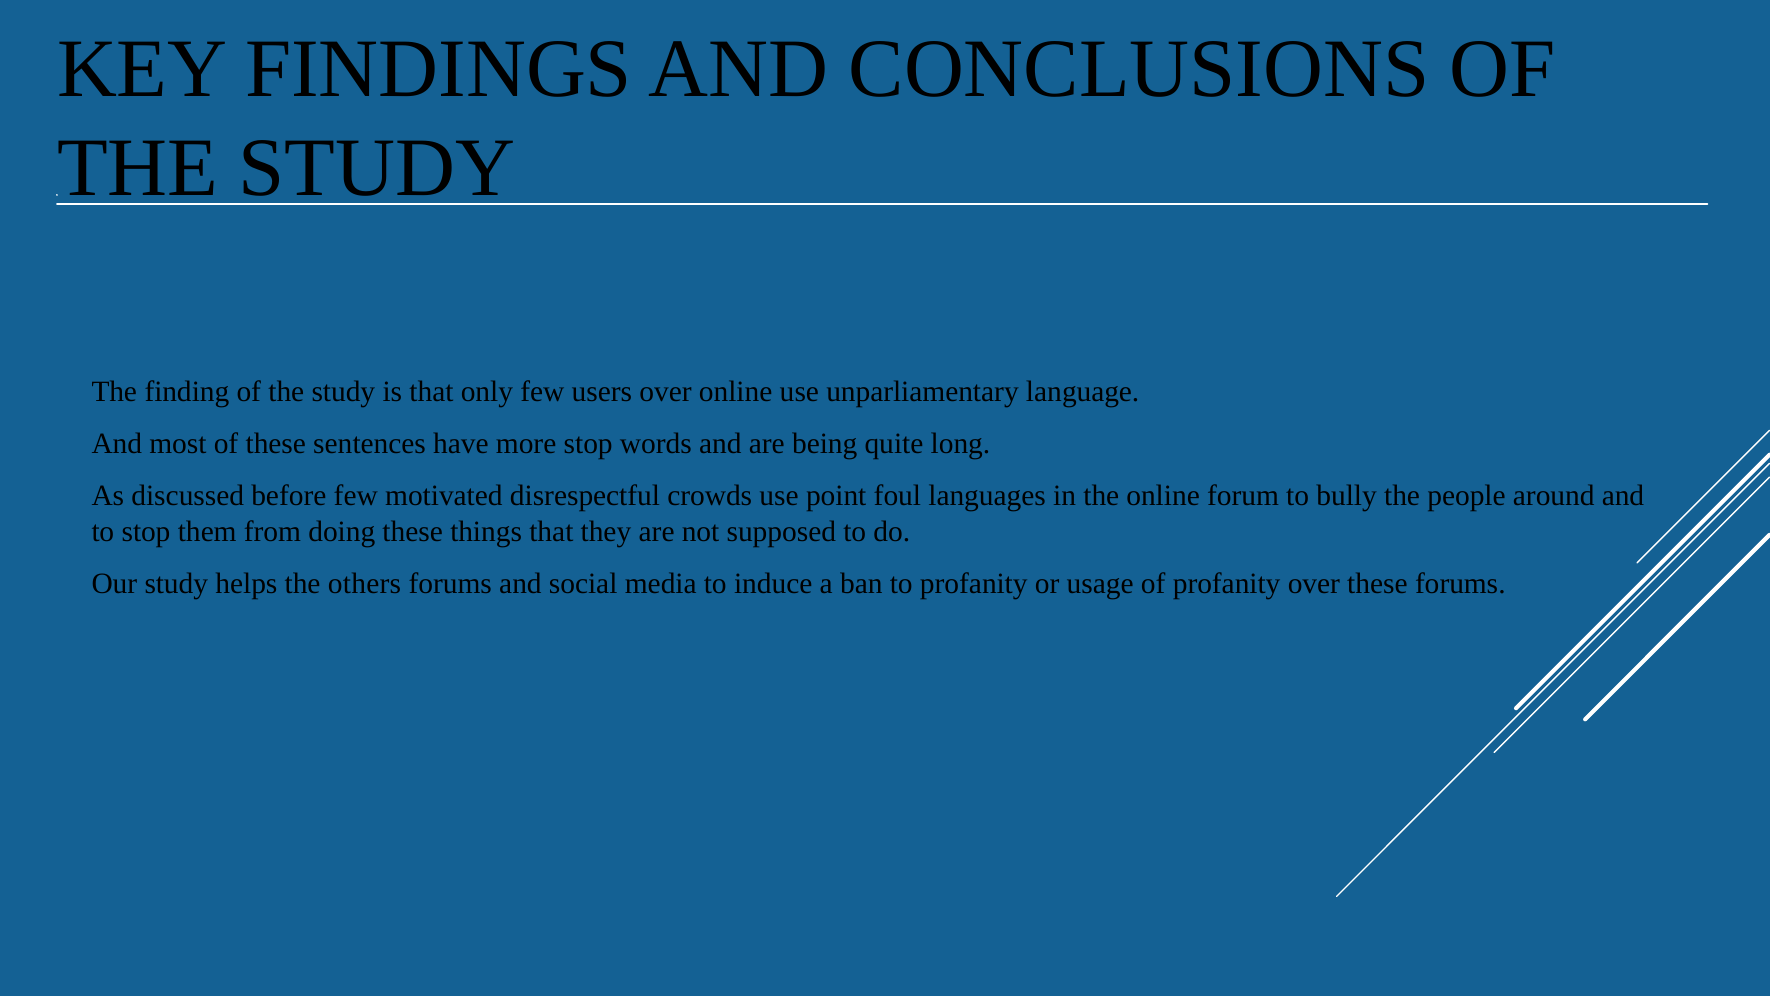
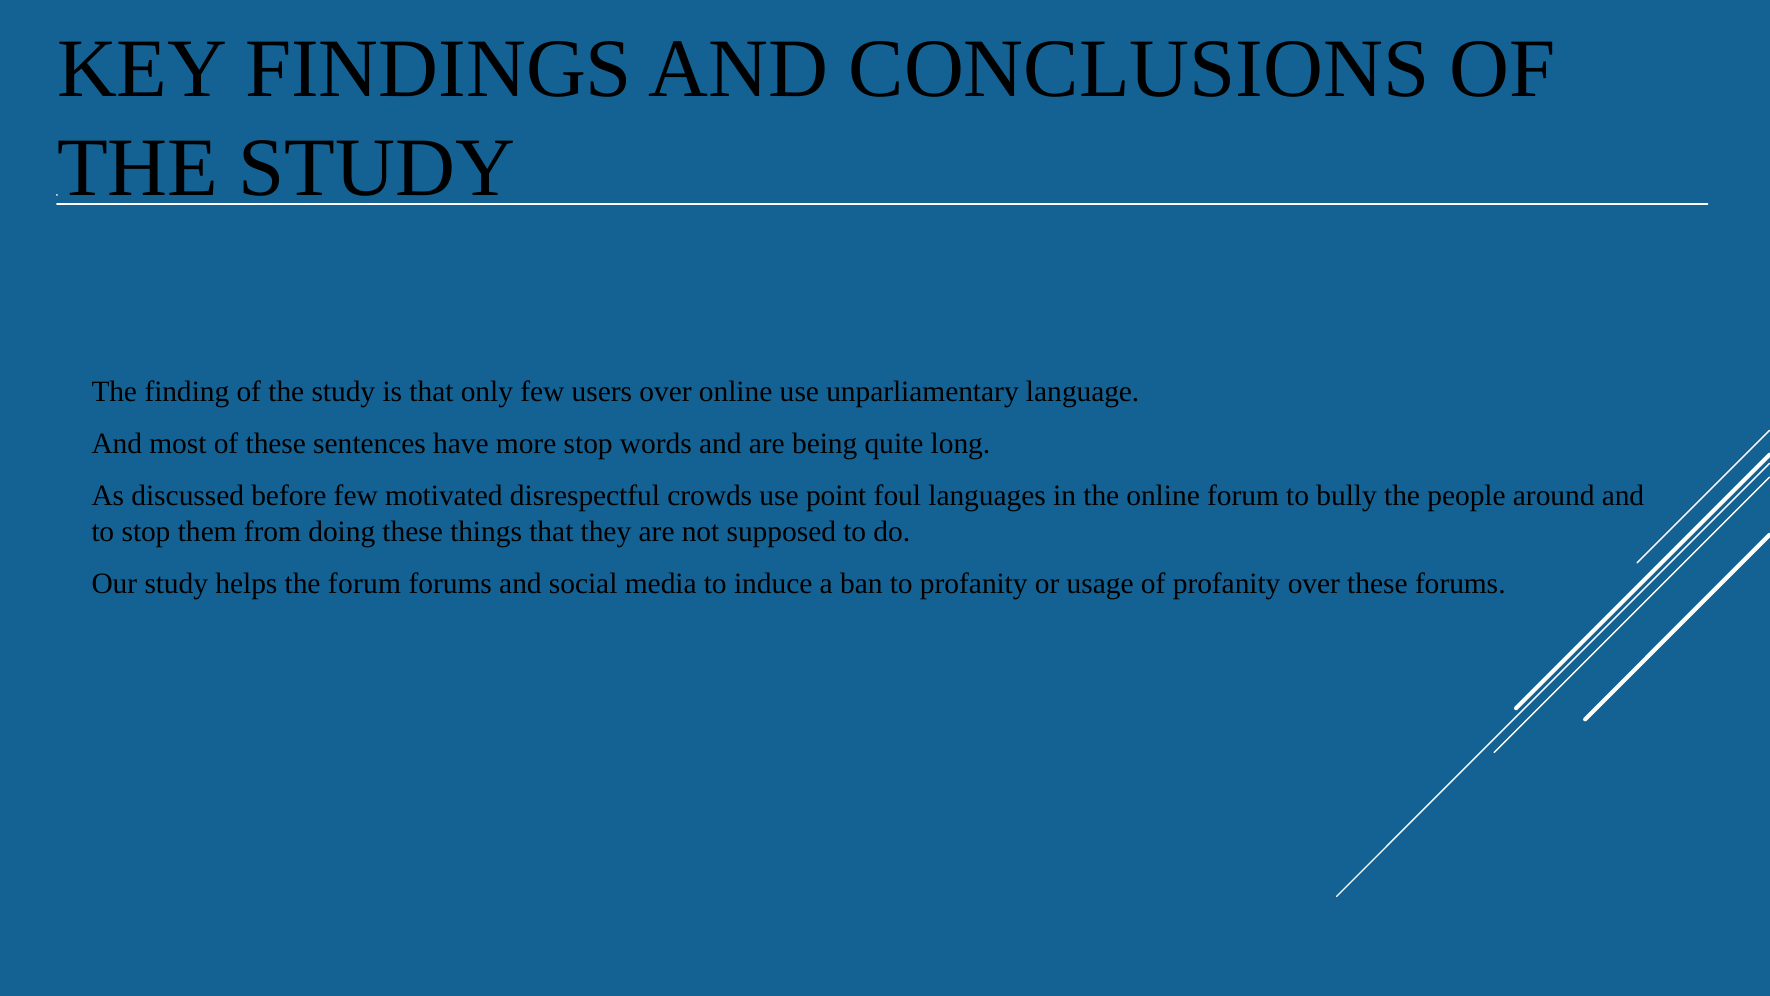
the others: others -> forum
